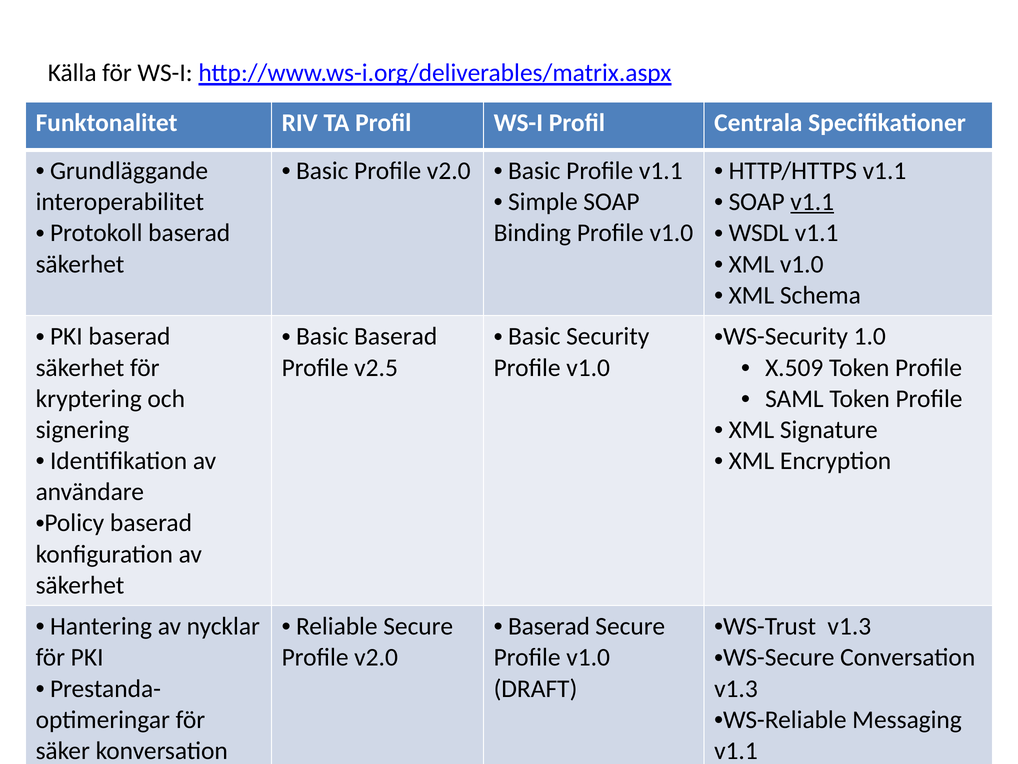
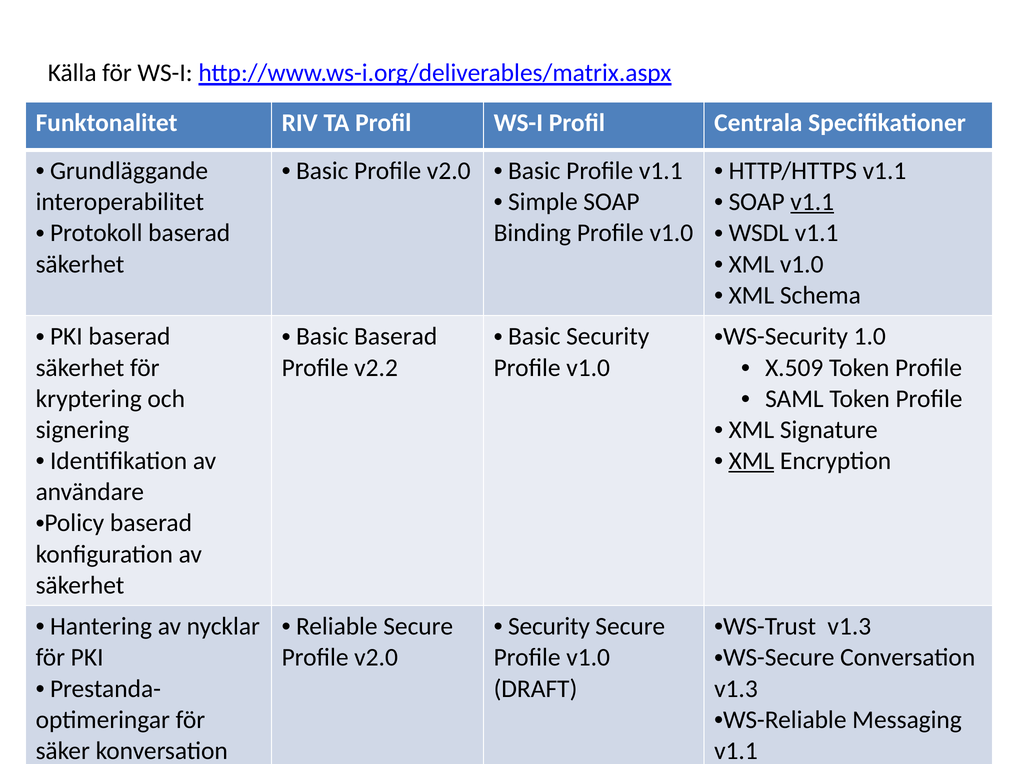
v2.5: v2.5 -> v2.2
XML at (751, 461) underline: none -> present
Baserad at (549, 626): Baserad -> Security
